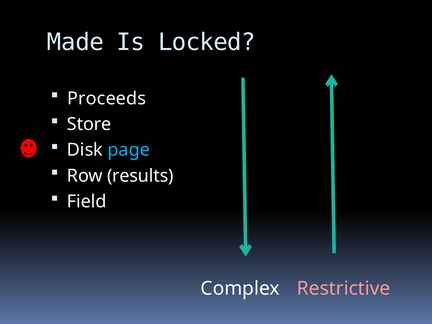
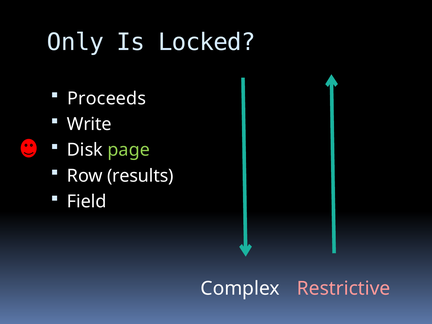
Made: Made -> Only
Store: Store -> Write
page colour: light blue -> light green
